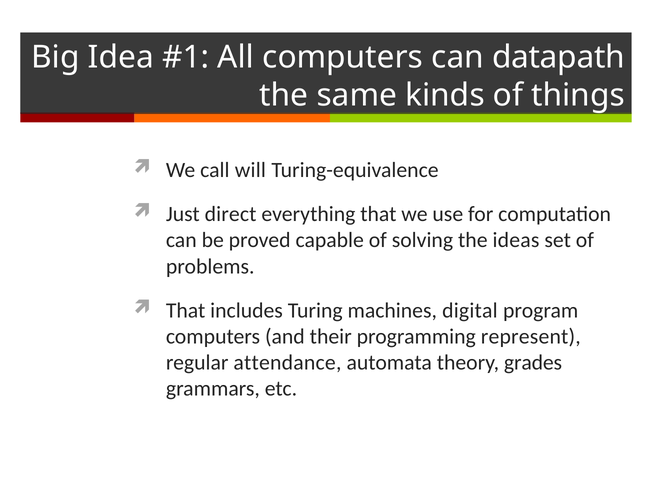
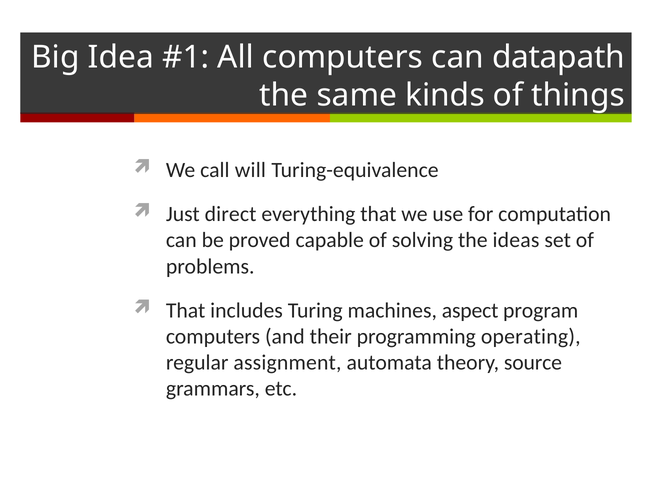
digital: digital -> aspect
represent: represent -> operating
attendance: attendance -> assignment
grades: grades -> source
